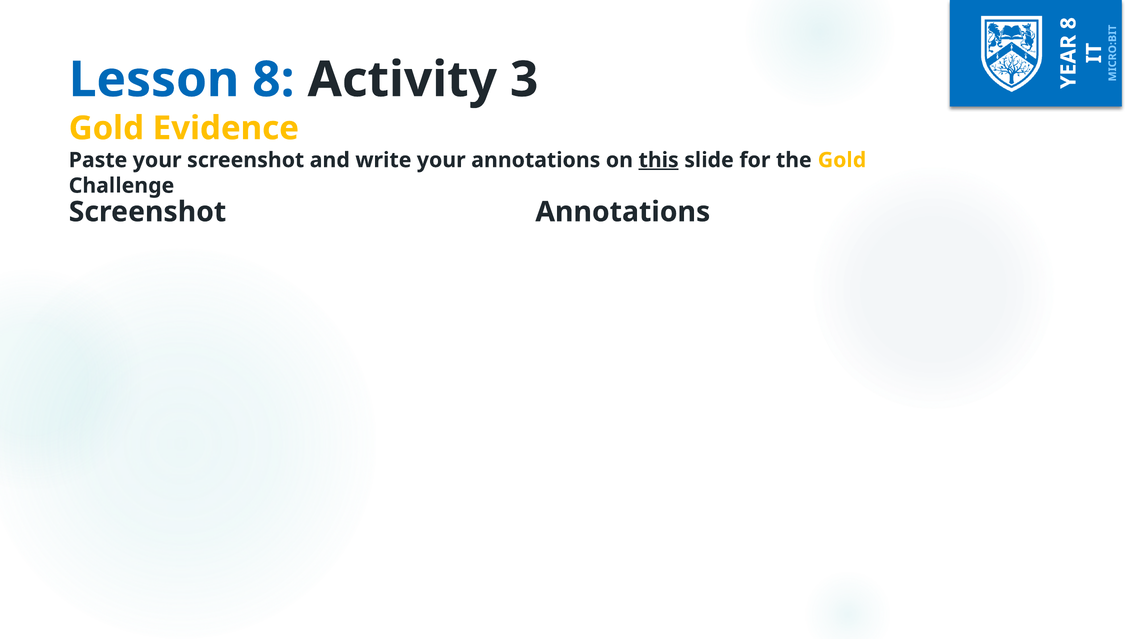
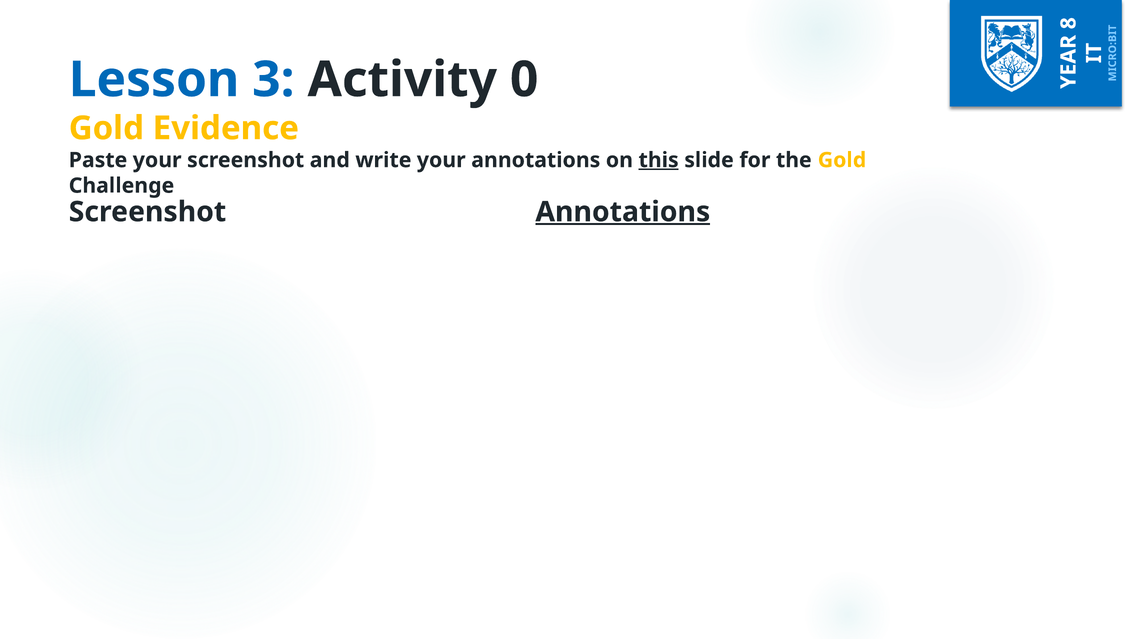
Lesson 8: 8 -> 3
3: 3 -> 0
Annotations at (623, 212) underline: none -> present
